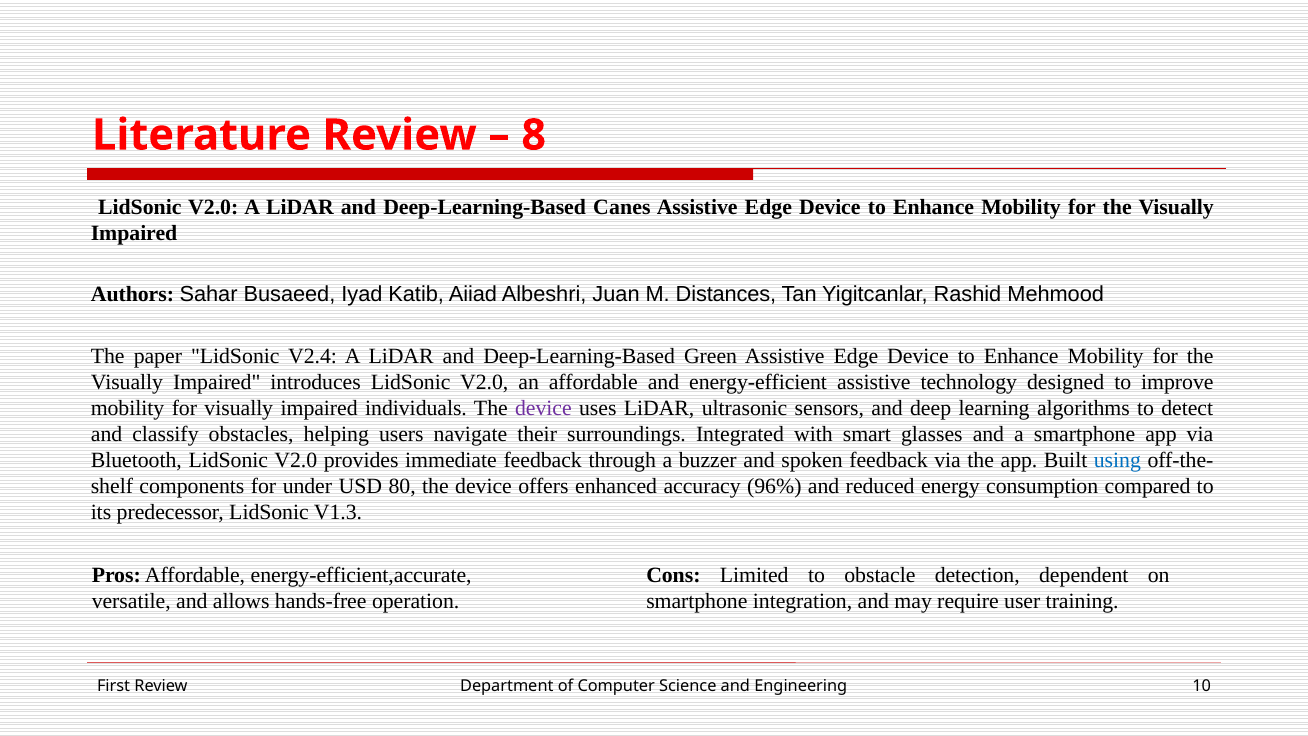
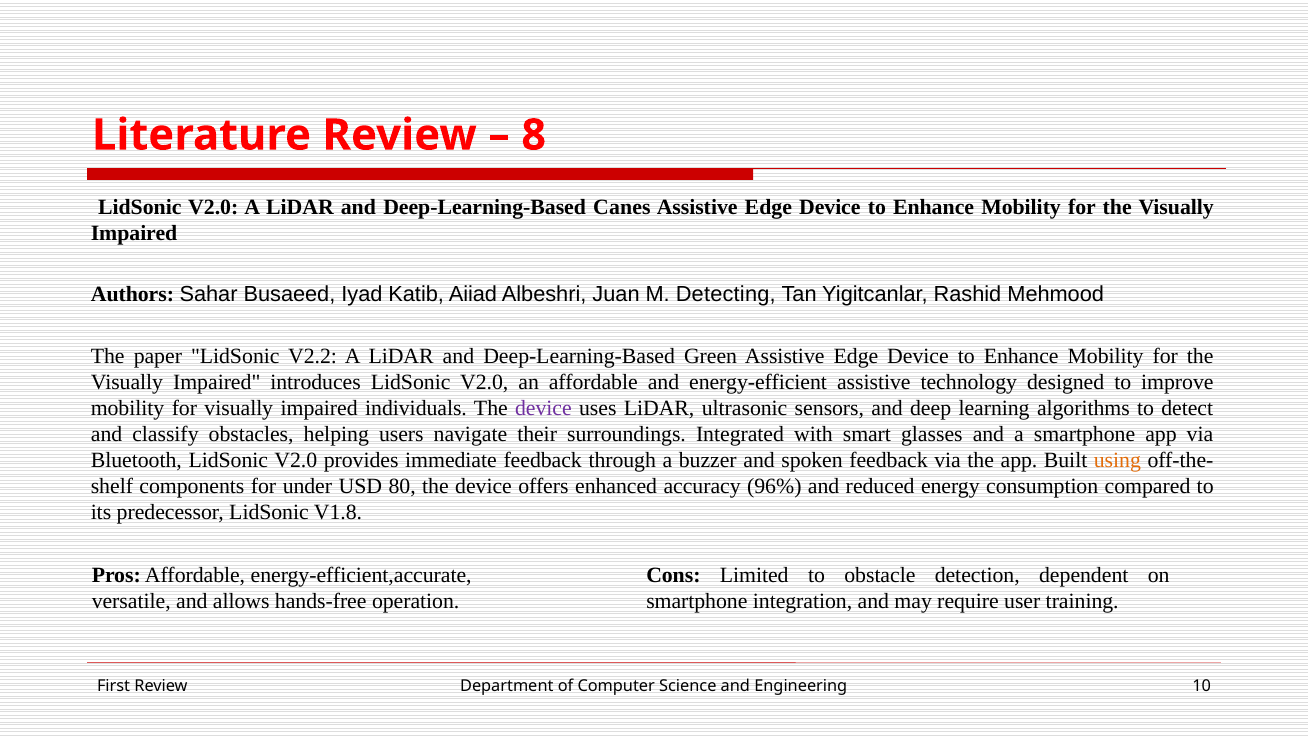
Distances: Distances -> Detecting
V2.4: V2.4 -> V2.2
using colour: blue -> orange
V1.3: V1.3 -> V1.8
